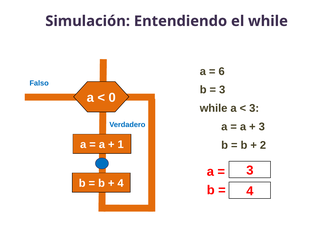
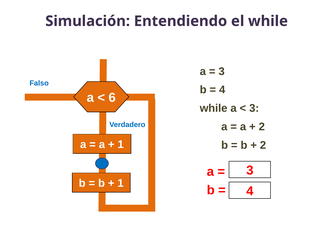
6 at (222, 71): 6 -> 3
3 at (222, 90): 3 -> 4
0: 0 -> 6
3 at (262, 127): 3 -> 2
4 at (121, 183): 4 -> 1
